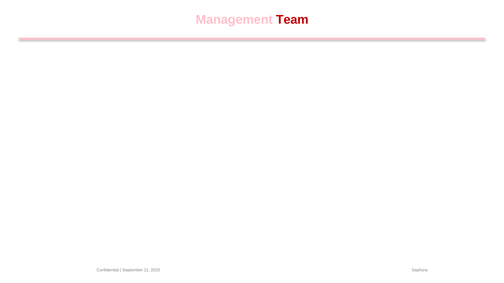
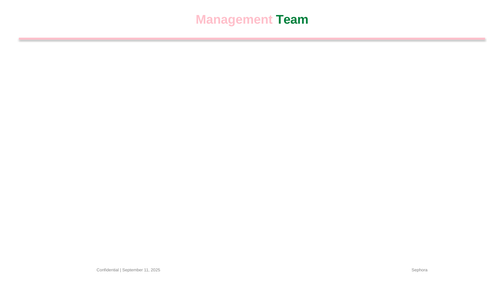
Team colour: red -> green
